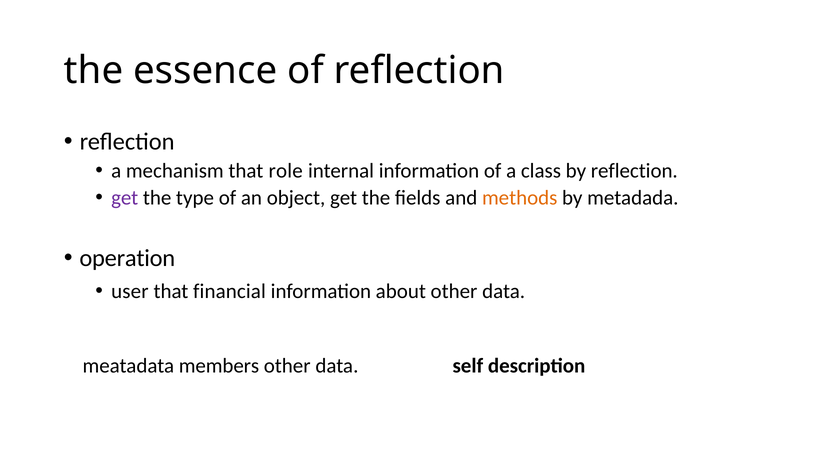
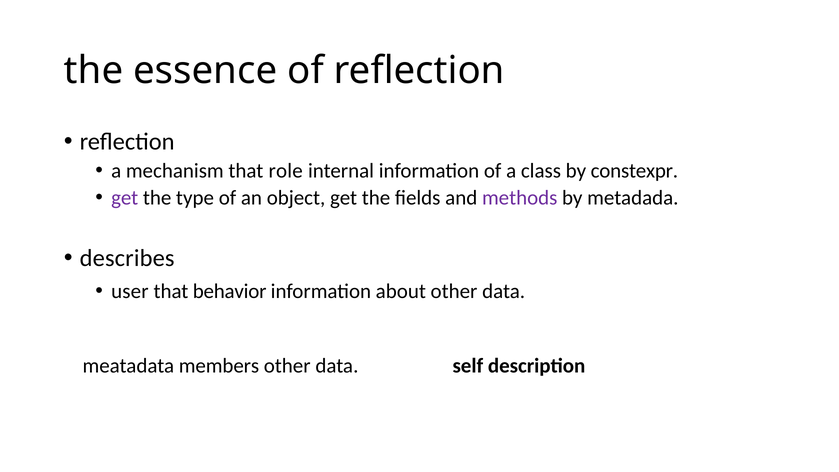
by reflection: reflection -> constexpr
methods colour: orange -> purple
operation: operation -> describes
financial: financial -> behavior
